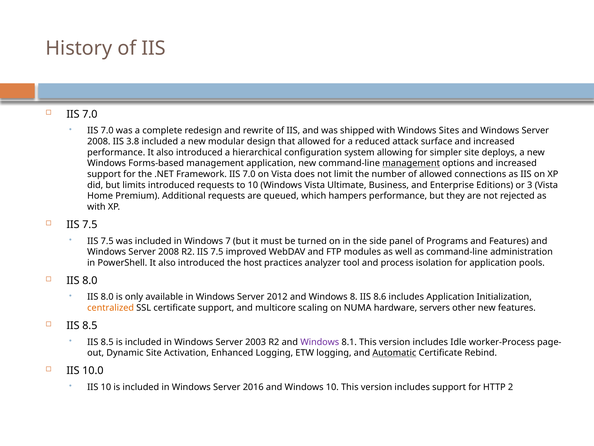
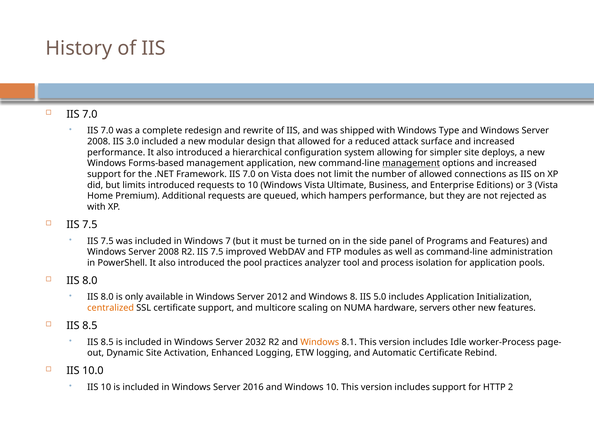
Sites: Sites -> Type
3.8: 3.8 -> 3.0
host: host -> pool
8.6: 8.6 -> 5.0
2003: 2003 -> 2032
Windows at (320, 342) colour: purple -> orange
Automatic underline: present -> none
